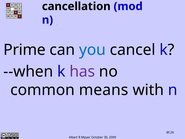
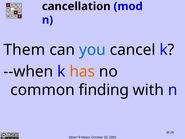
Prime: Prime -> Them
has colour: purple -> orange
means: means -> finding
